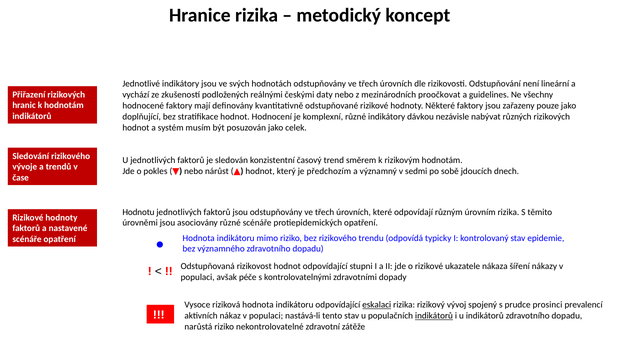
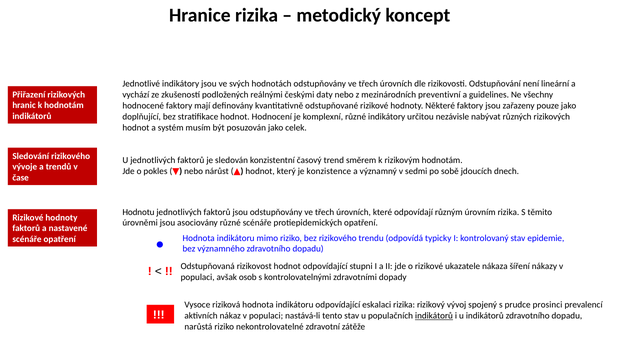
proočkovat: proočkovat -> preventivní
dávkou: dávkou -> určitou
předchozím: předchozím -> konzistence
péče: péče -> osob
eskalaci underline: present -> none
